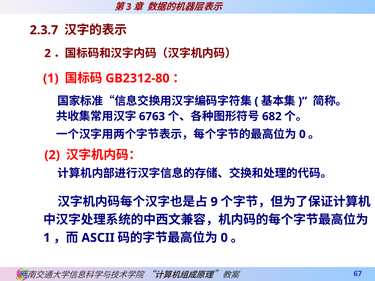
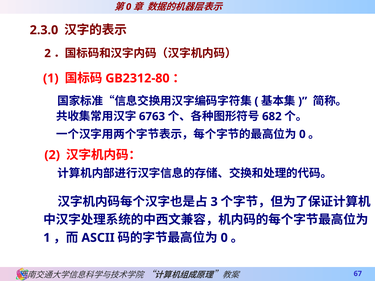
3 at (129, 7): 3 -> 0
2.3.7: 2.3.7 -> 2.3.0
9: 9 -> 3
